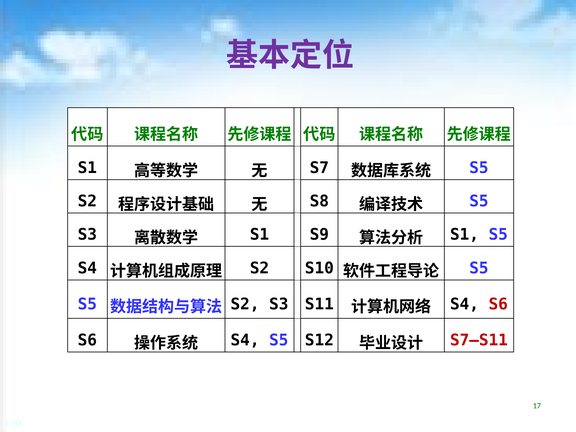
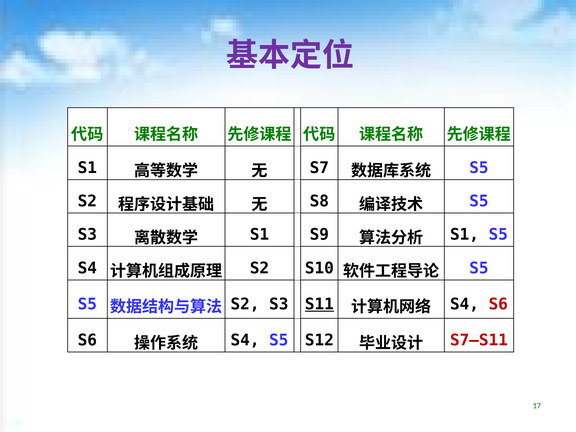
S11 underline: none -> present
